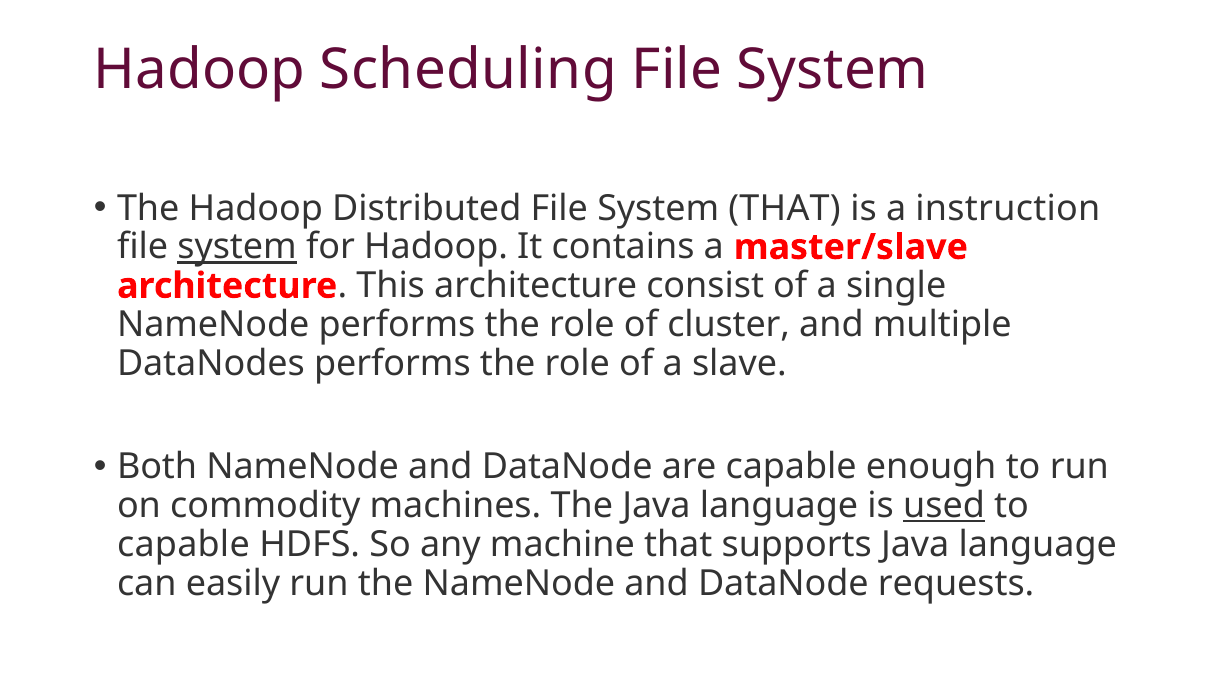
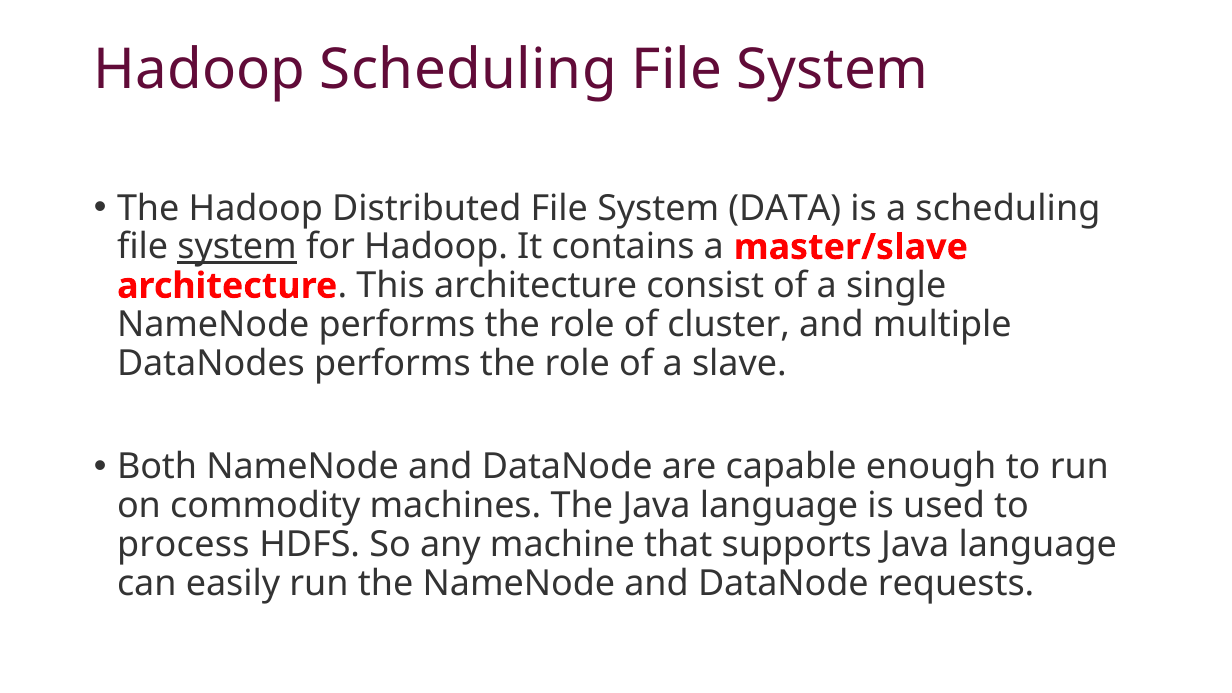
System THAT: THAT -> DATA
a instruction: instruction -> scheduling
used underline: present -> none
capable at (183, 544): capable -> process
